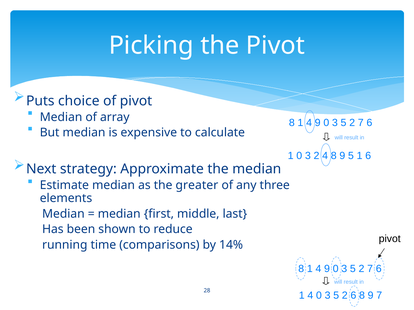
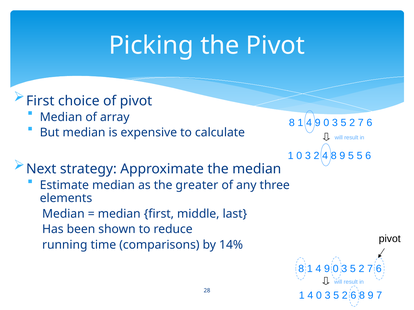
Puts at (40, 101): Puts -> First
5 1: 1 -> 5
